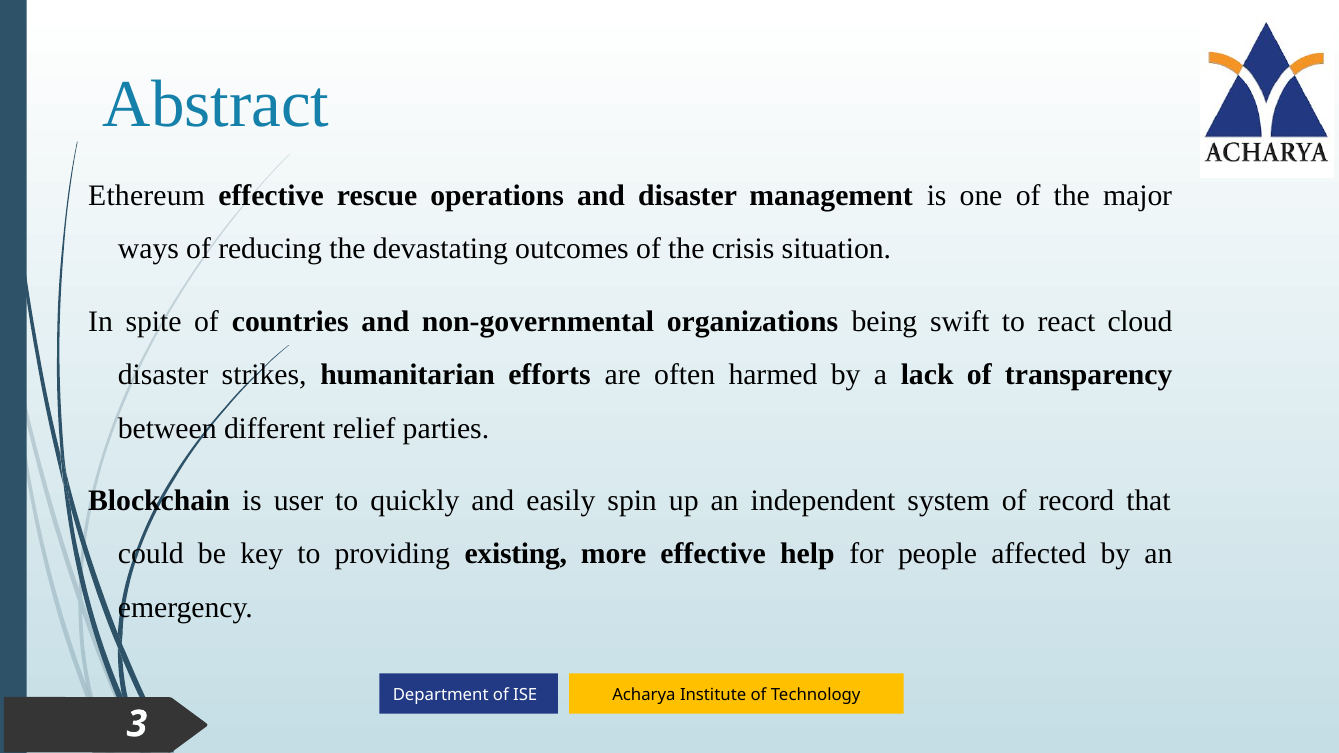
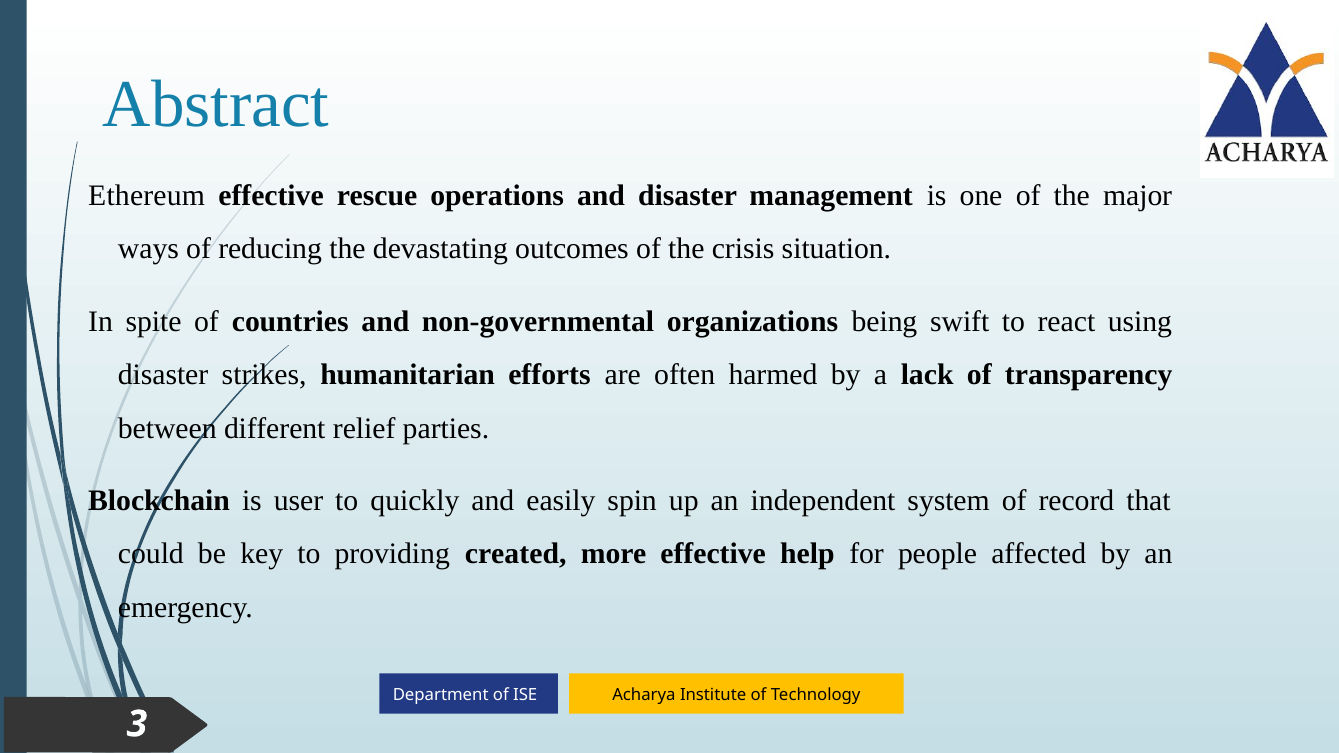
cloud: cloud -> using
existing: existing -> created
